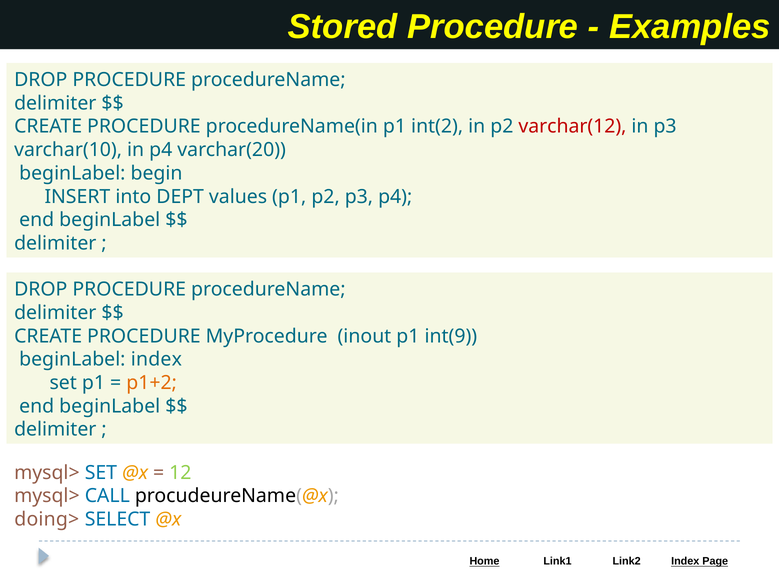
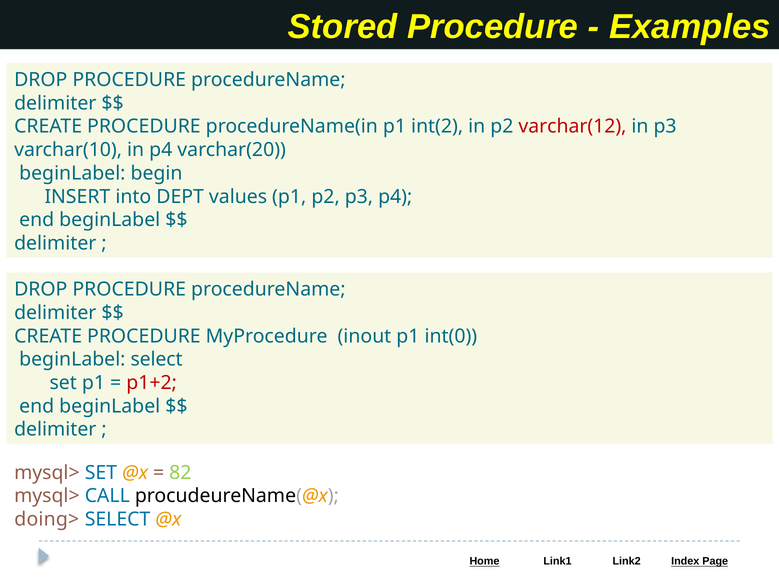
int(9: int(9 -> int(0
beginLabel index: index -> select
p1+2 colour: orange -> red
12: 12 -> 82
